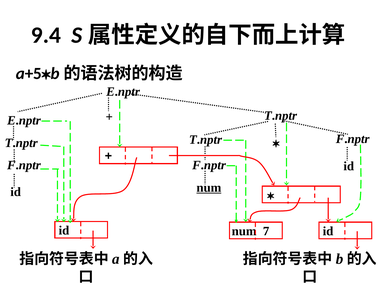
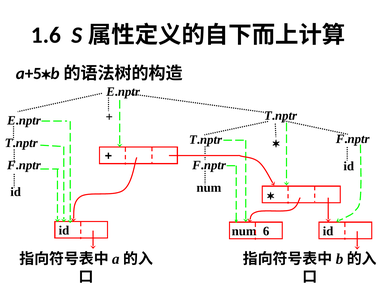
9.4: 9.4 -> 1.6
num at (209, 188) underline: present -> none
7: 7 -> 6
